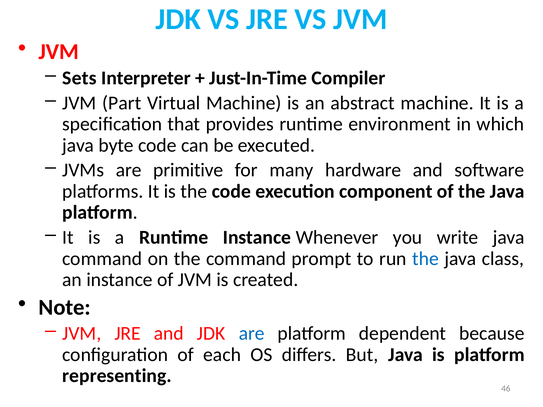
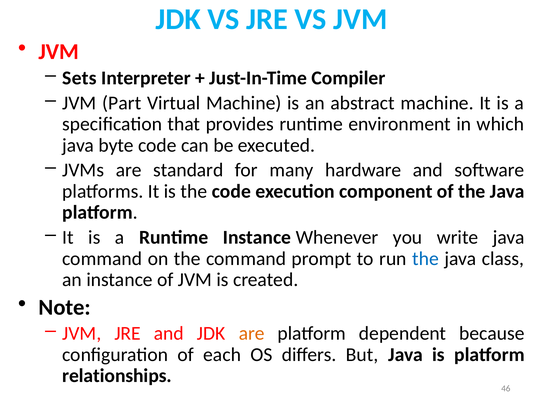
primitive: primitive -> standard
are at (252, 334) colour: blue -> orange
representing: representing -> relationships
